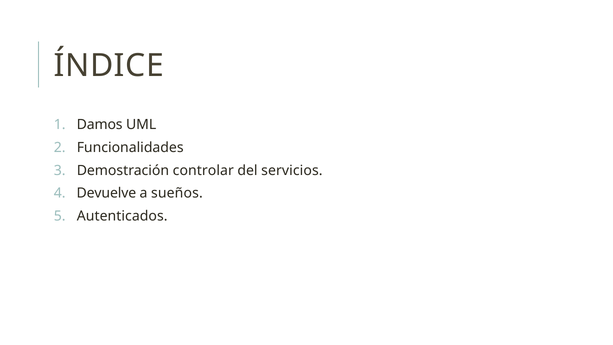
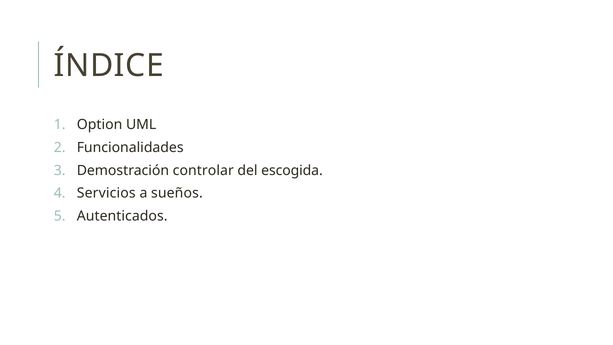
Damos: Damos -> Option
servicios: servicios -> escogida
Devuelve: Devuelve -> Servicios
